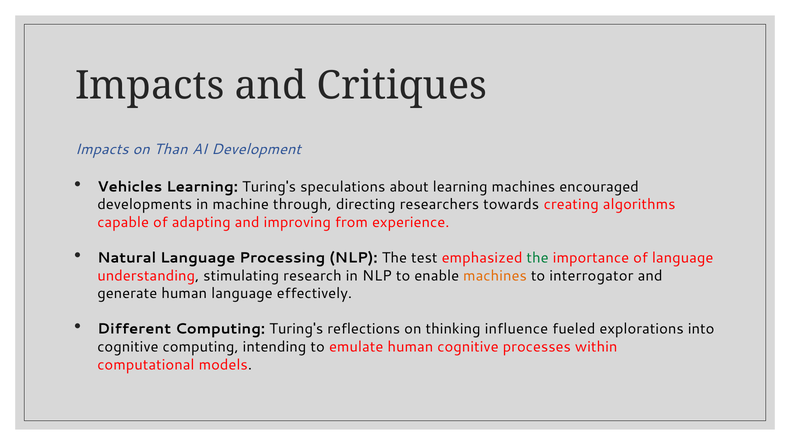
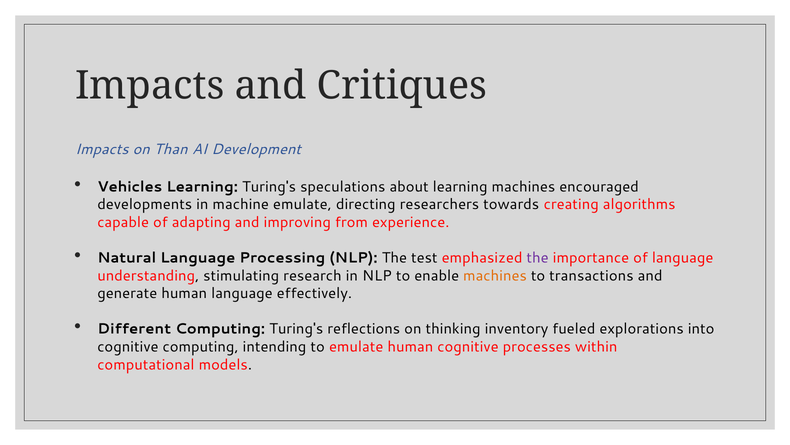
machine through: through -> emulate
the at (538, 257) colour: green -> purple
interrogator: interrogator -> transactions
influence: influence -> inventory
